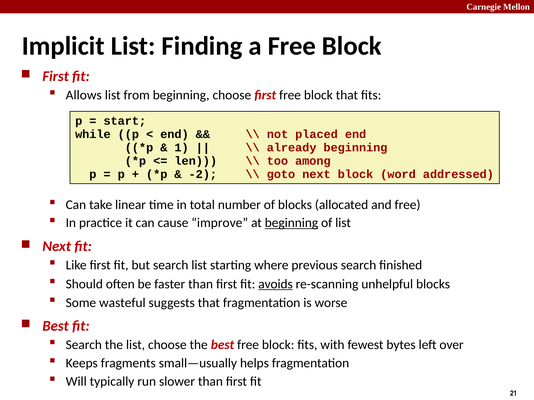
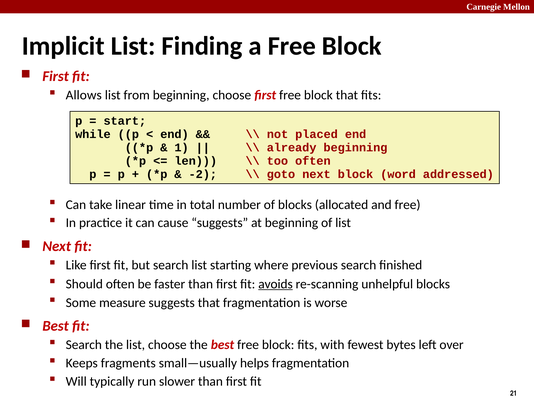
too among: among -> often
cause improve: improve -> suggests
beginning at (291, 223) underline: present -> none
wasteful: wasteful -> measure
